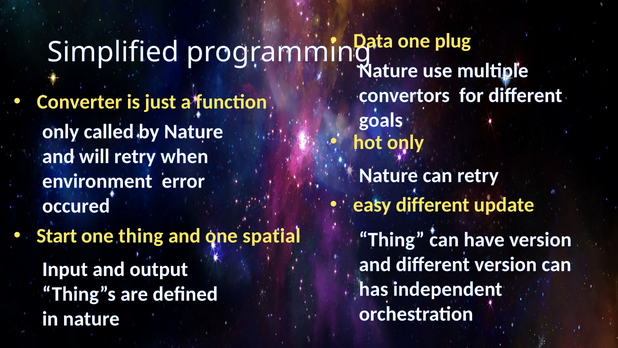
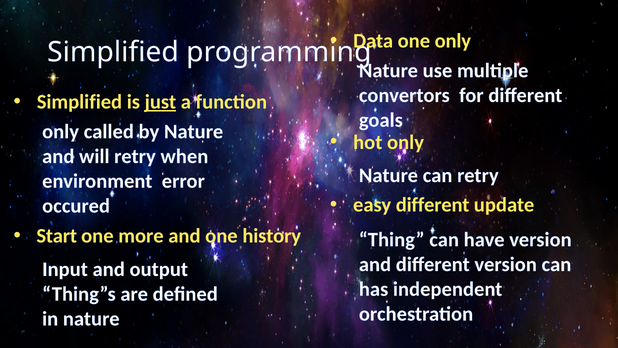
one plug: plug -> only
Converter at (79, 102): Converter -> Simplified
just underline: none -> present
one thing: thing -> more
spatial: spatial -> history
